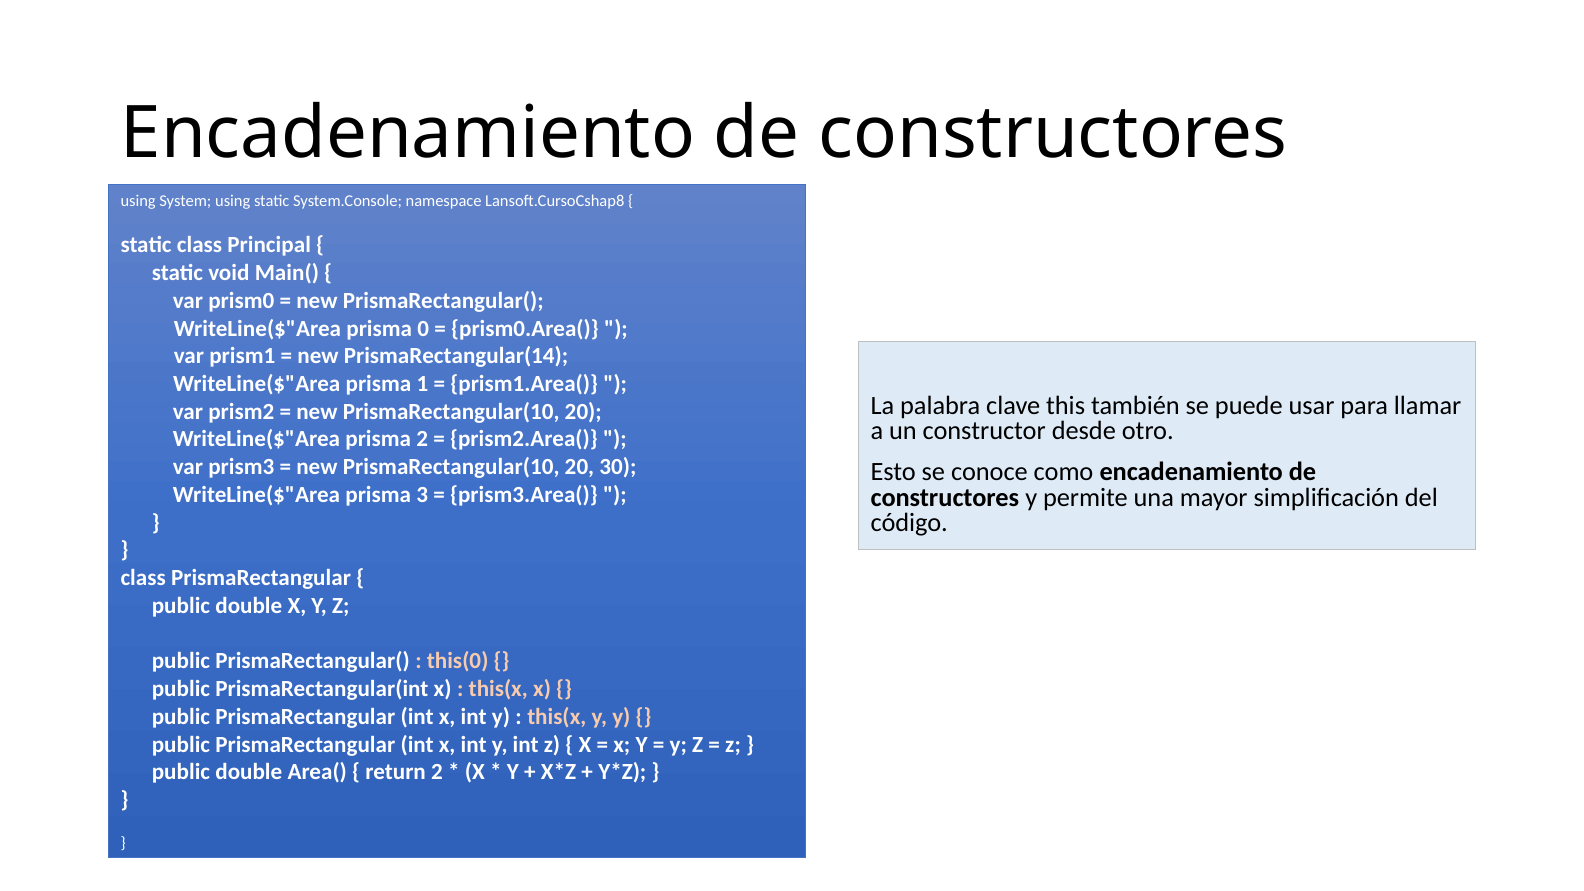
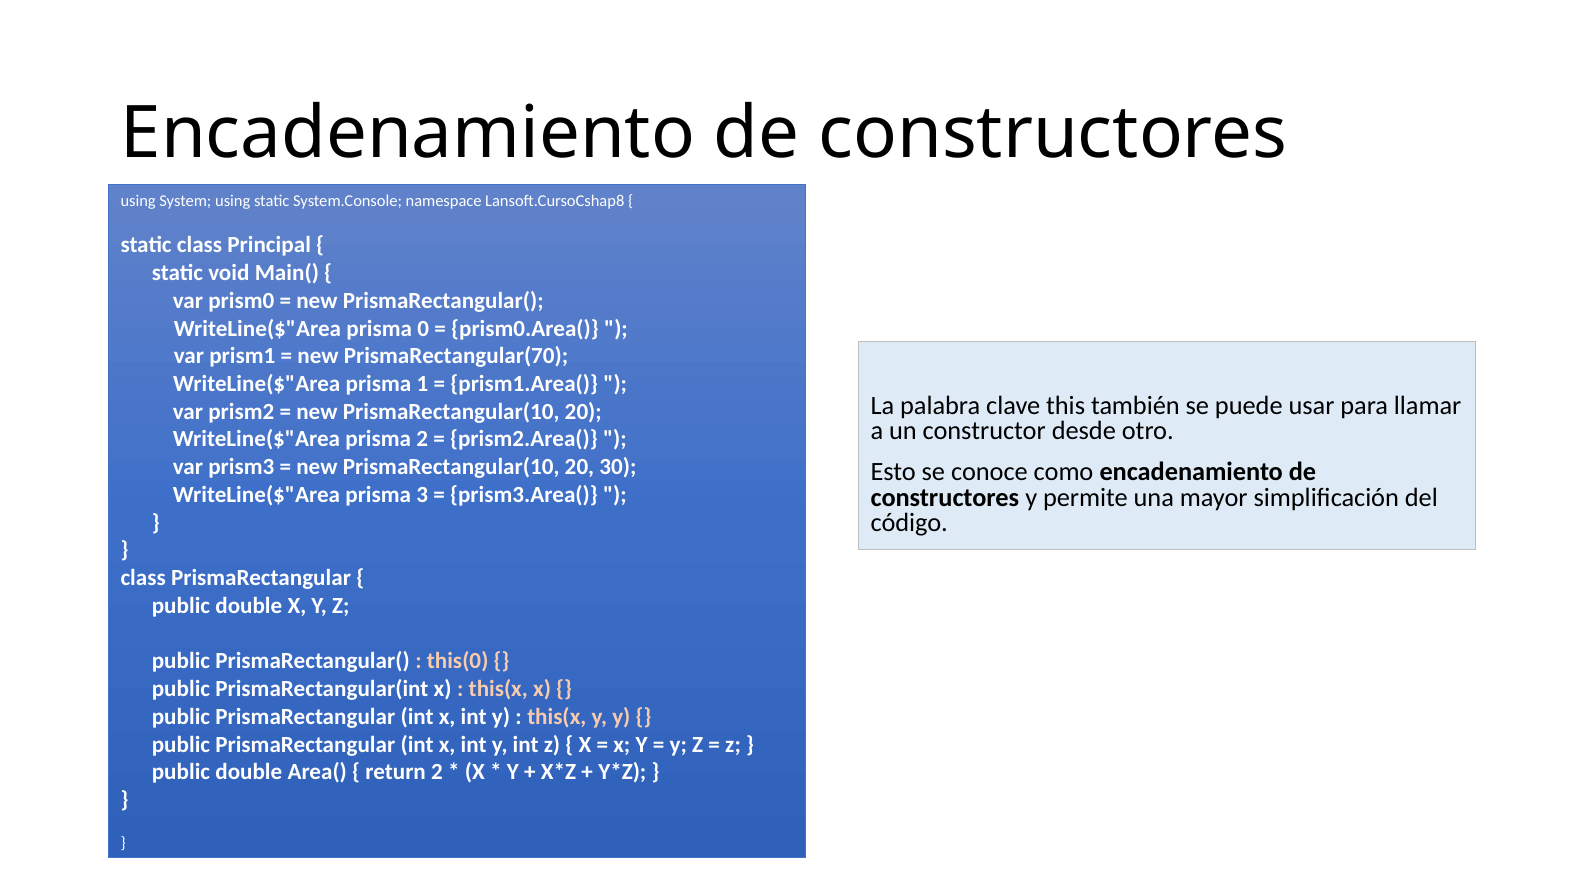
PrismaRectangular(14: PrismaRectangular(14 -> PrismaRectangular(70
